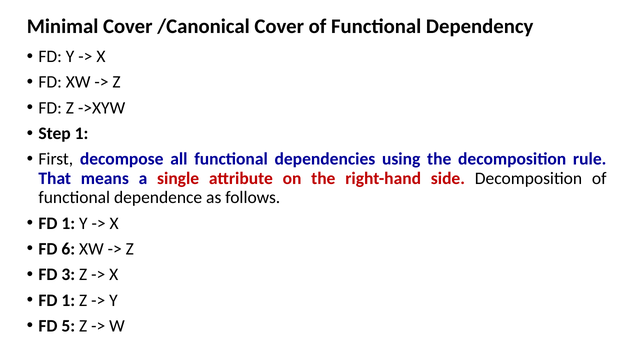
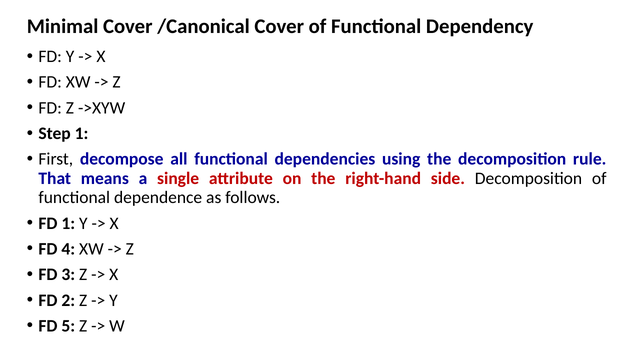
6: 6 -> 4
1 at (68, 300): 1 -> 2
